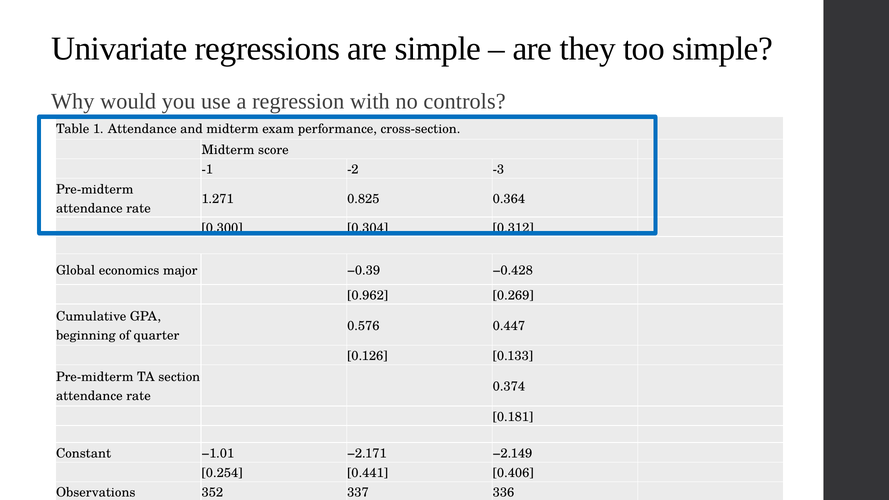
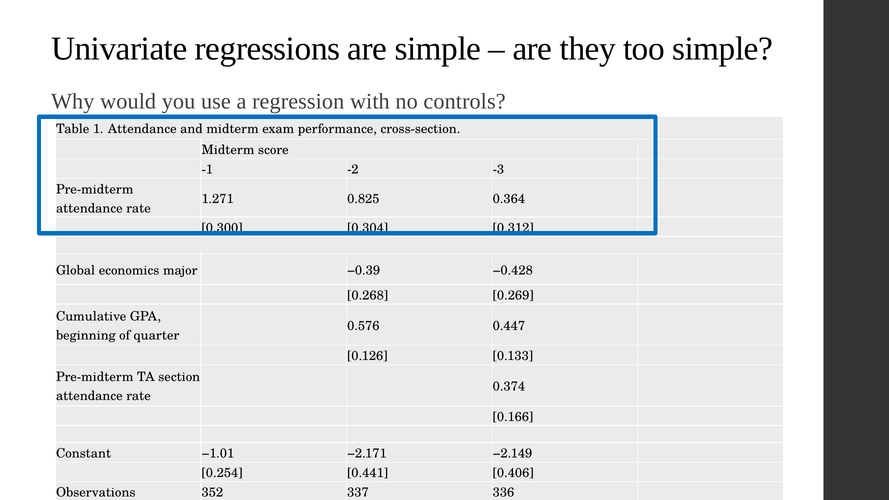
0.962: 0.962 -> 0.268
0.181: 0.181 -> 0.166
